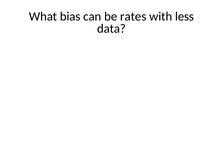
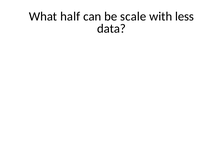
bias: bias -> half
rates: rates -> scale
